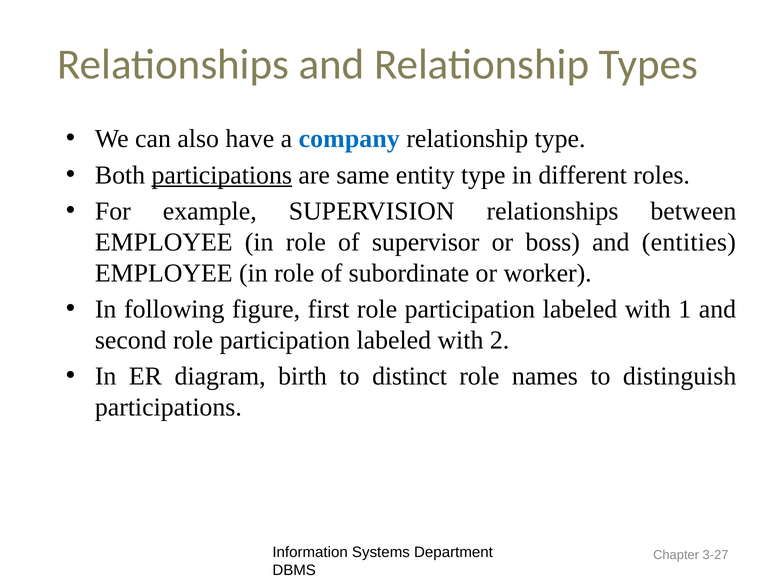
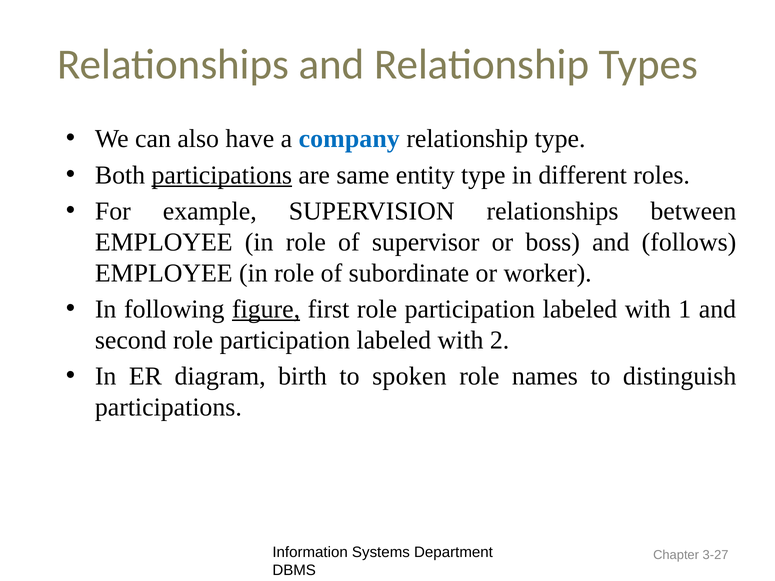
entities: entities -> follows
figure underline: none -> present
distinct: distinct -> spoken
